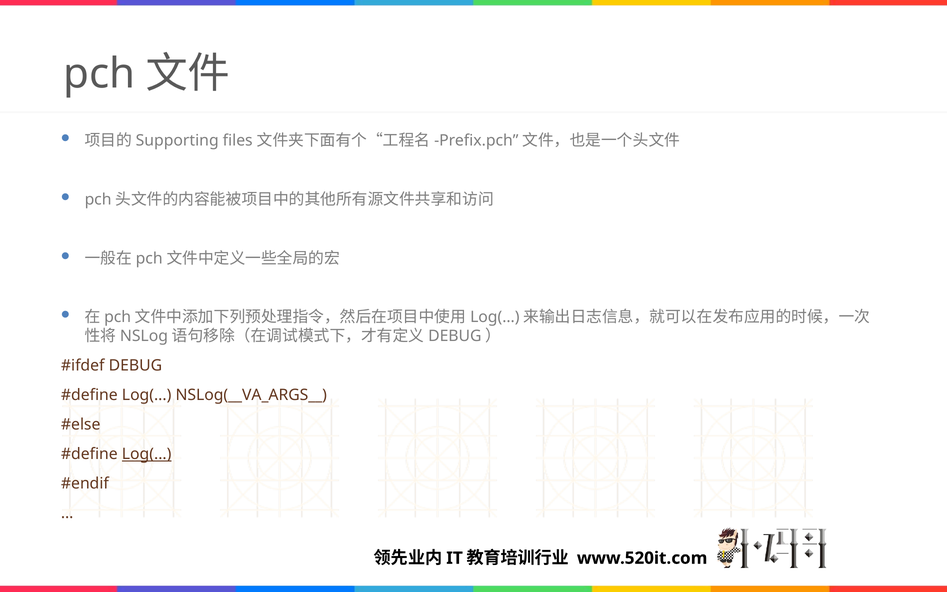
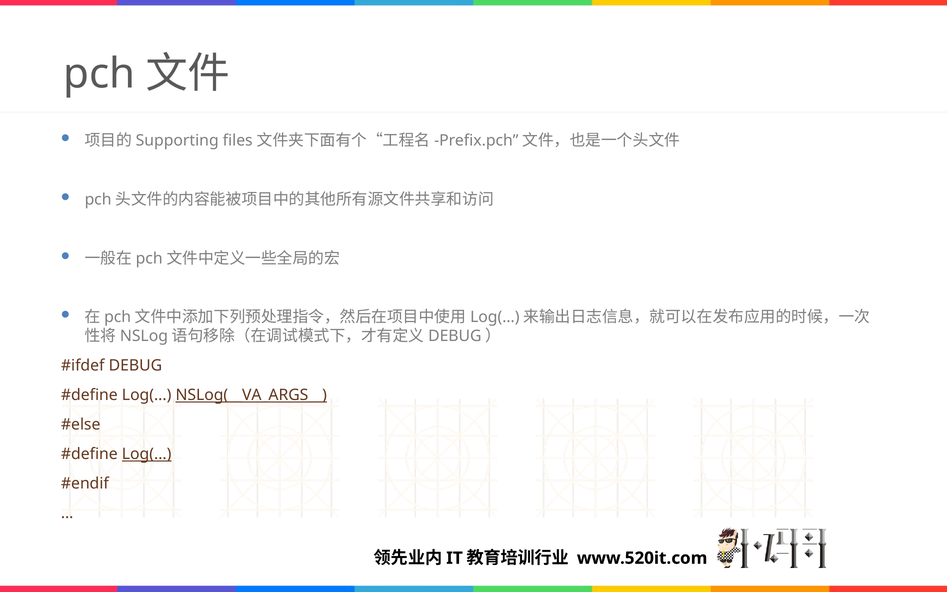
NSLog(__VA_ARGS__ underline: none -> present
